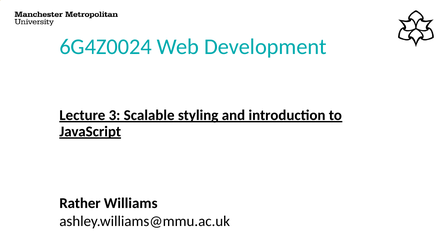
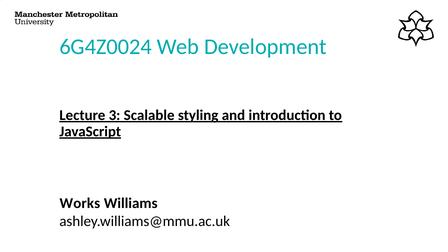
Rather: Rather -> Works
